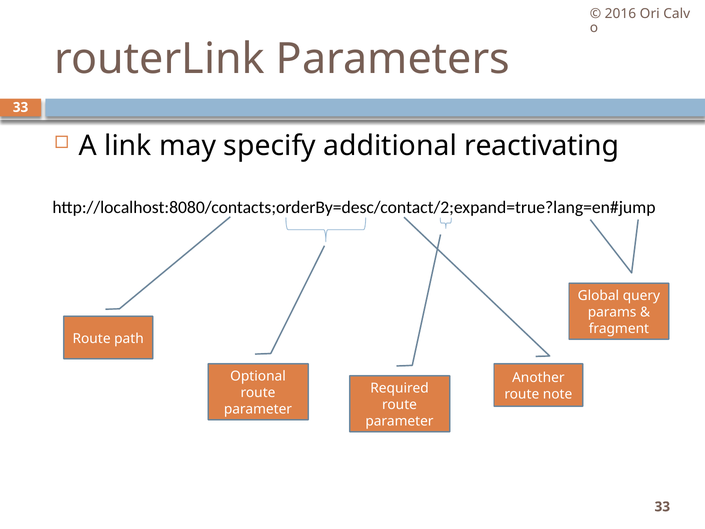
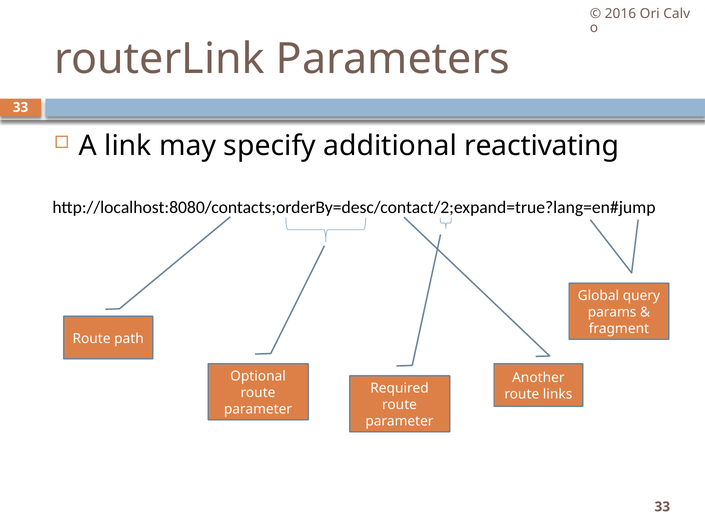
note: note -> links
